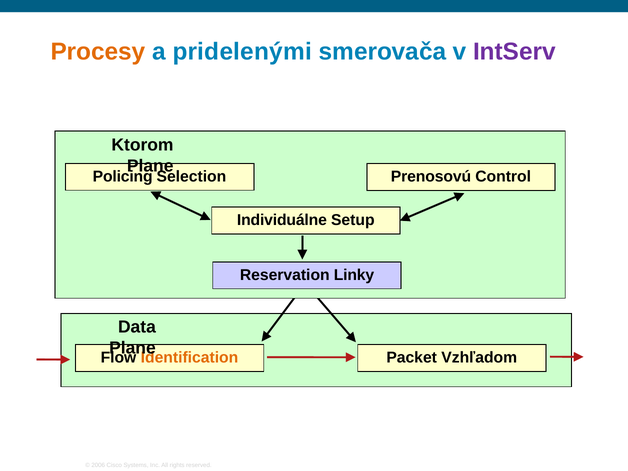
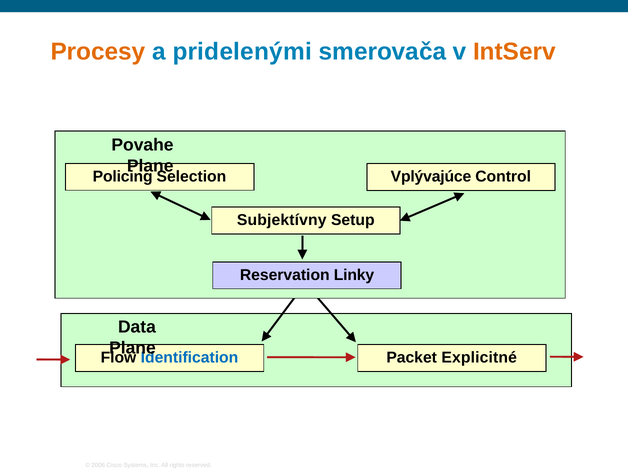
IntServ colour: purple -> orange
Ktorom: Ktorom -> Povahe
Prenosovú: Prenosovú -> Vplývajúce
Individuálne: Individuálne -> Subjektívny
Identification colour: orange -> blue
Vzhľadom: Vzhľadom -> Explicitné
